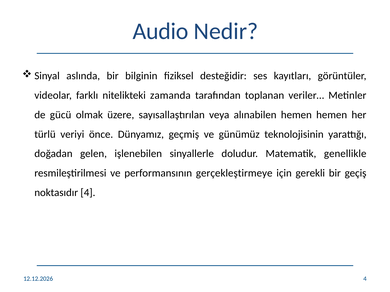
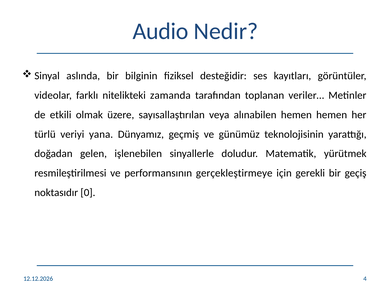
gücü: gücü -> etkili
önce: önce -> yana
genellikle: genellikle -> yürütmek
noktasıdır 4: 4 -> 0
